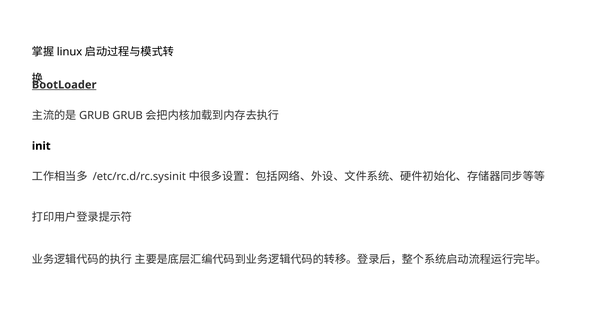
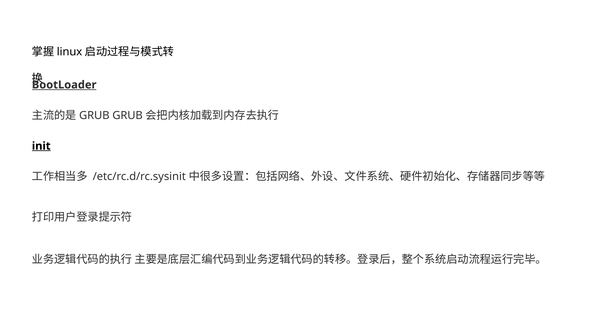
init underline: none -> present
